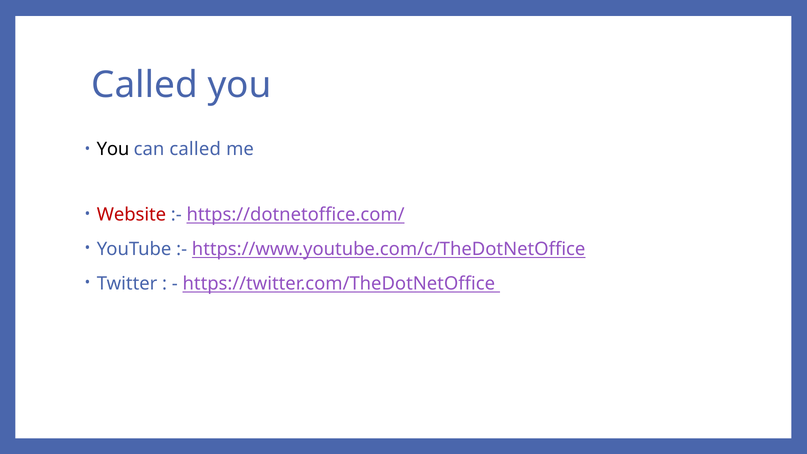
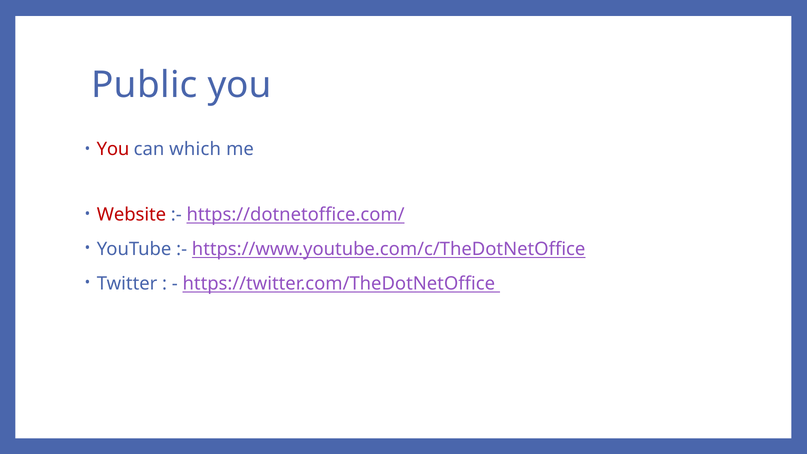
Called at (145, 85): Called -> Public
You at (113, 149) colour: black -> red
can called: called -> which
